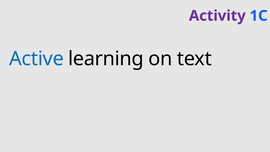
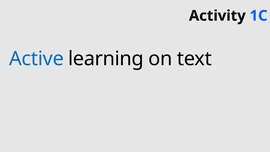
Activity colour: purple -> black
